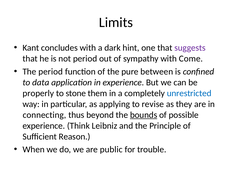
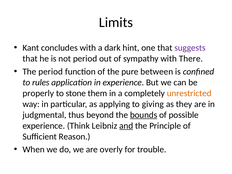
Come: Come -> There
data: data -> rules
unrestricted colour: blue -> orange
revise: revise -> giving
connecting: connecting -> judgmental
and underline: none -> present
public: public -> overly
